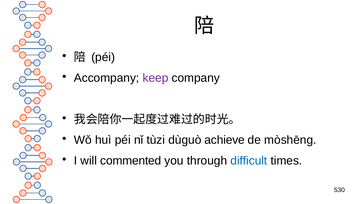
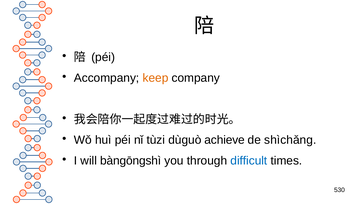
keep colour: purple -> orange
mòshēng: mòshēng -> shìchǎng
commented: commented -> bàngōngshì
